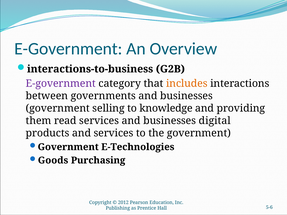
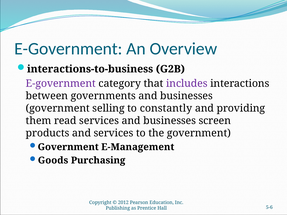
includes colour: orange -> purple
knowledge: knowledge -> constantly
digital: digital -> screen
E-Technologies: E-Technologies -> E-Management
